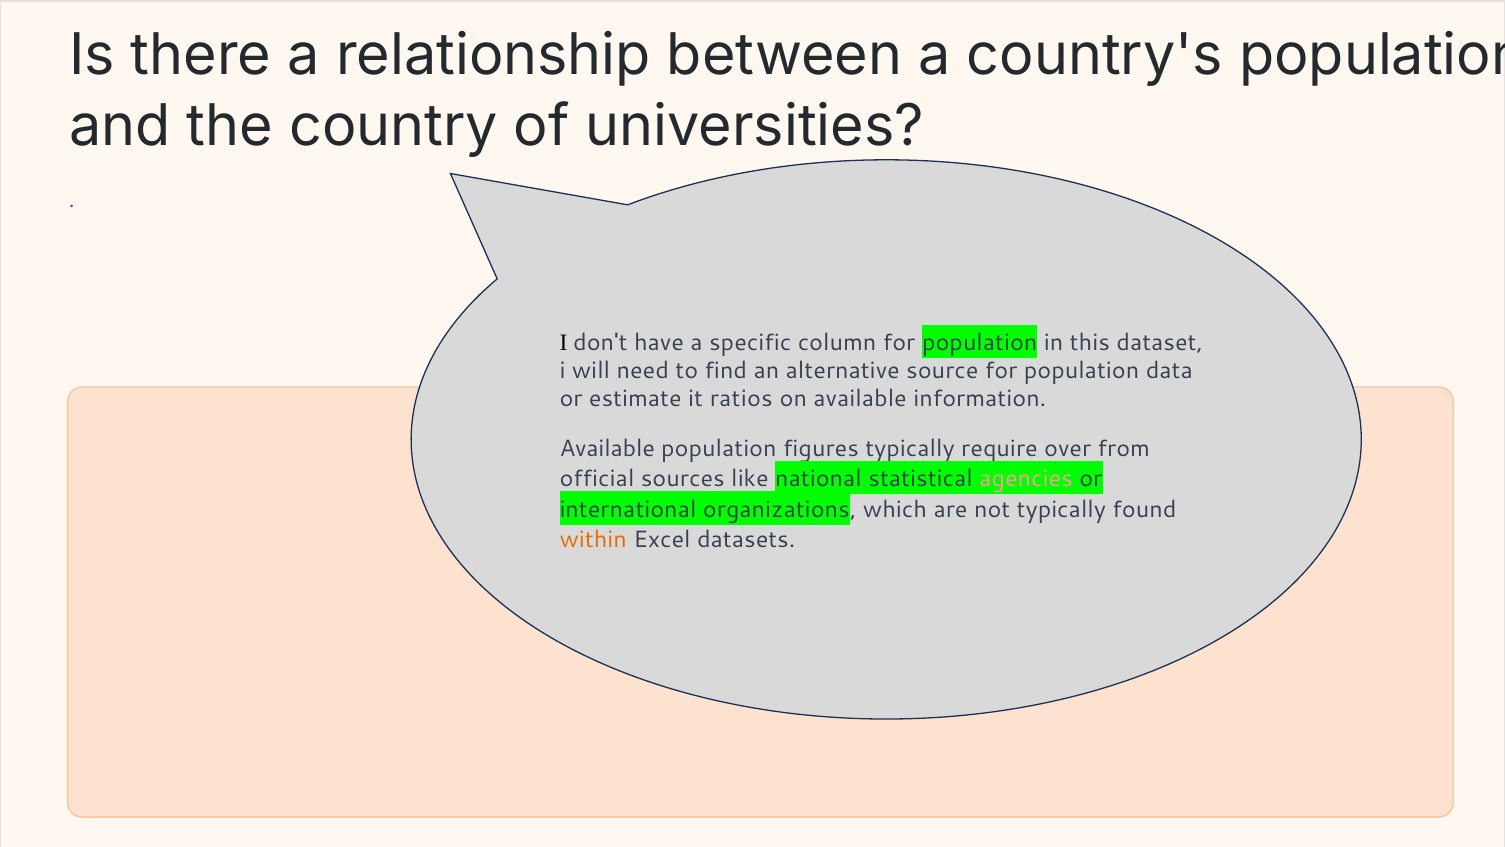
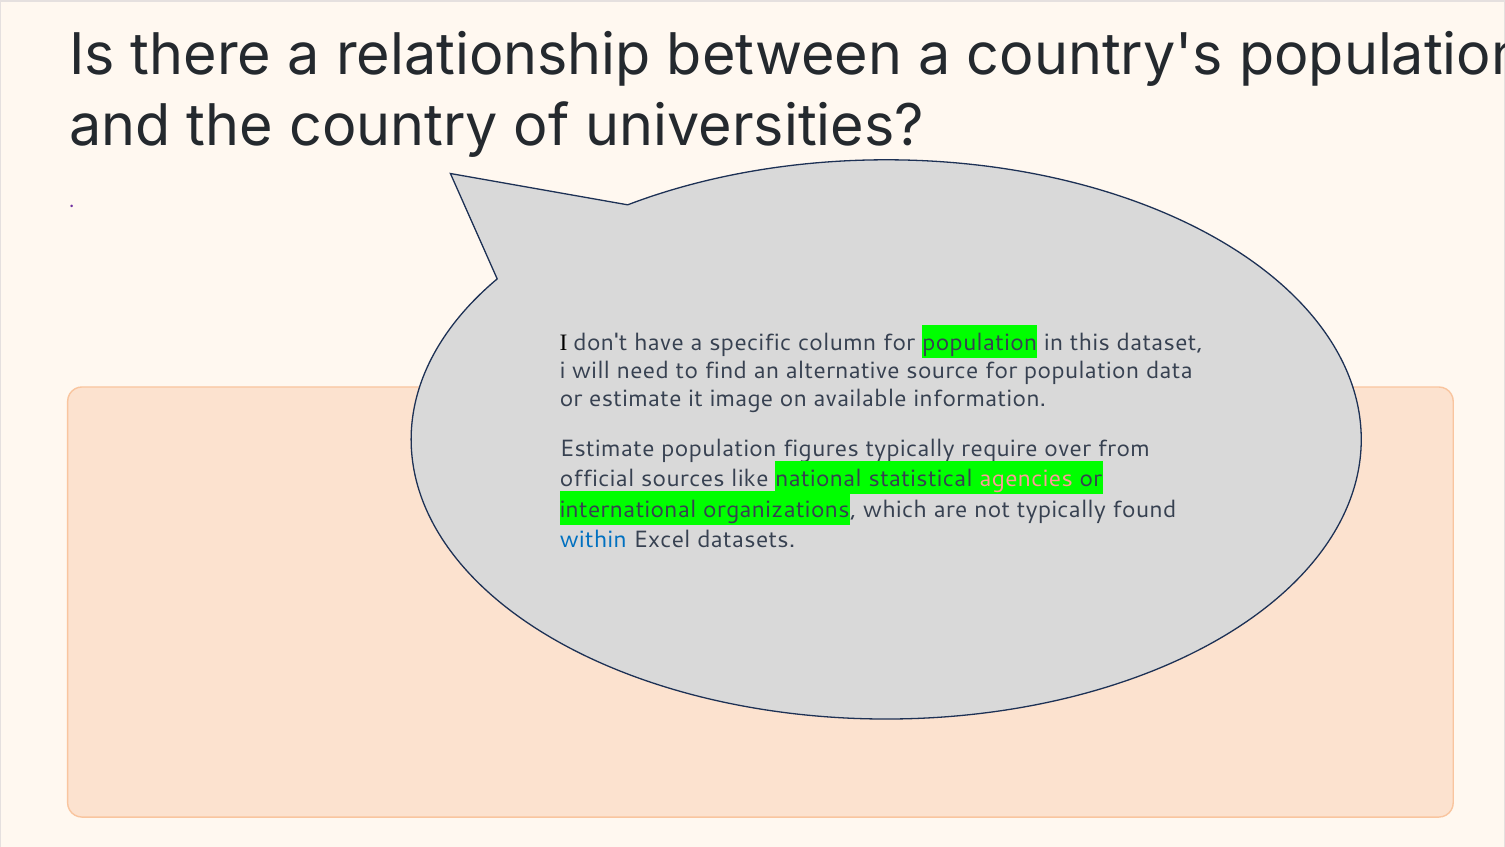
ratios: ratios -> image
Available at (607, 449): Available -> Estimate
within colour: orange -> blue
